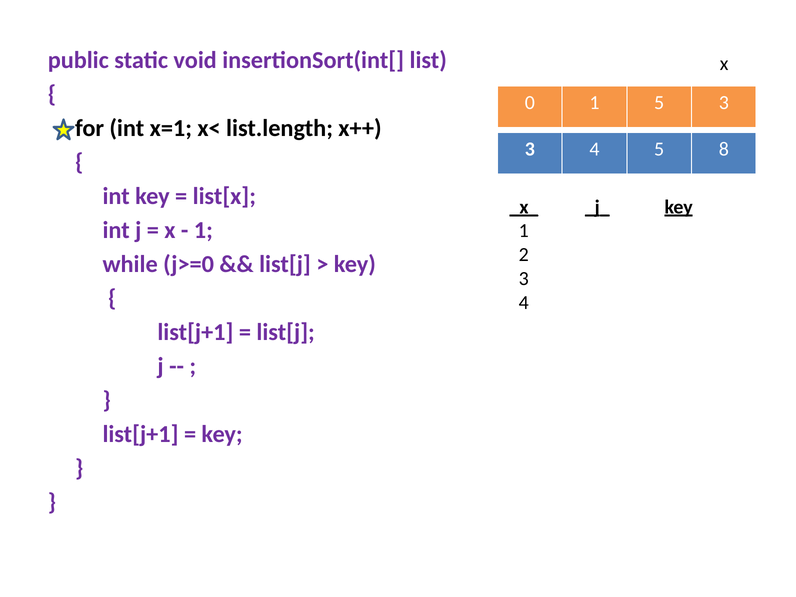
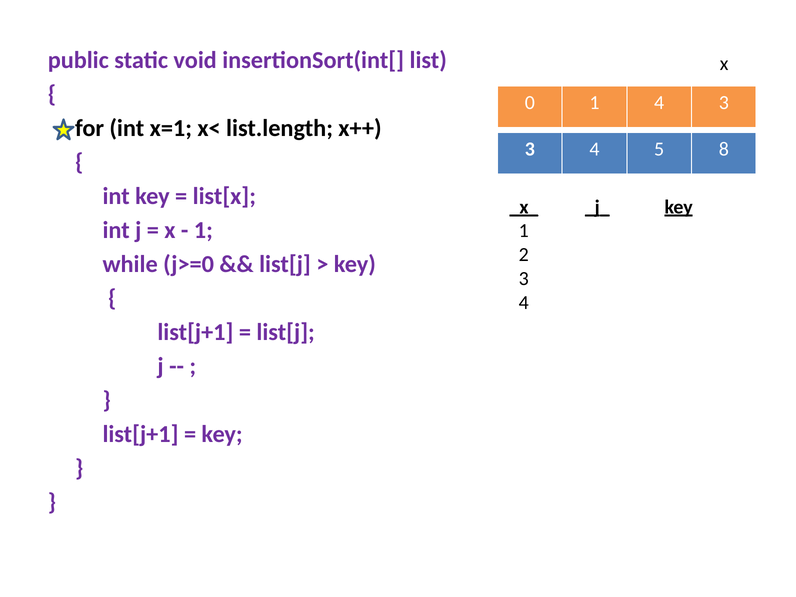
1 5: 5 -> 4
